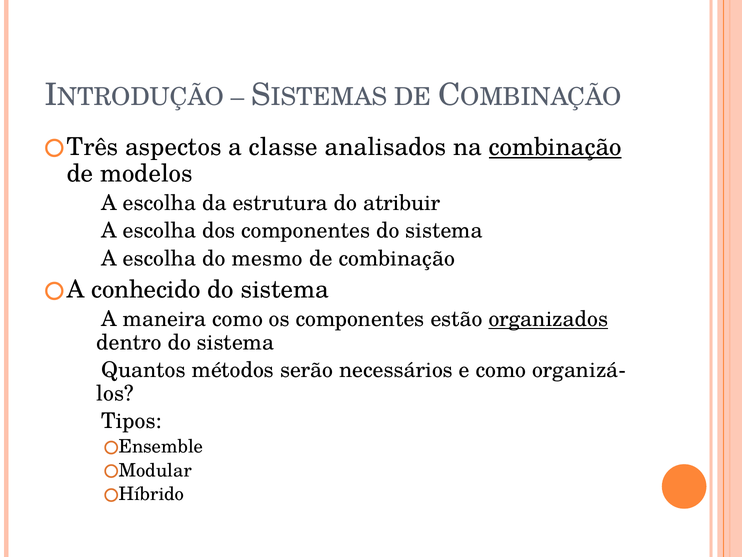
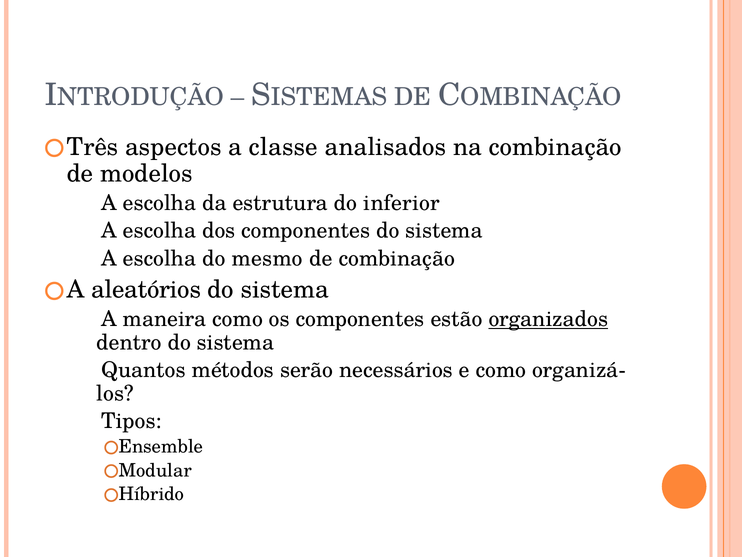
combinação at (555, 147) underline: present -> none
atribuir: atribuir -> inferior
conhecido: conhecido -> aleatórios
